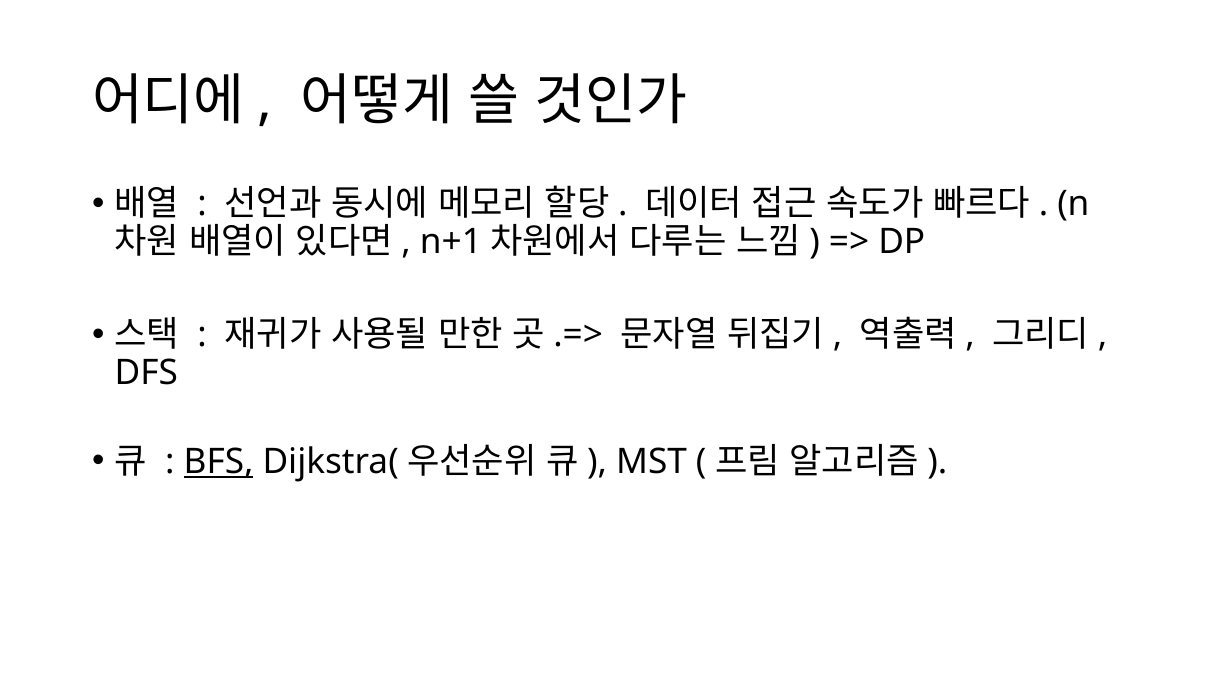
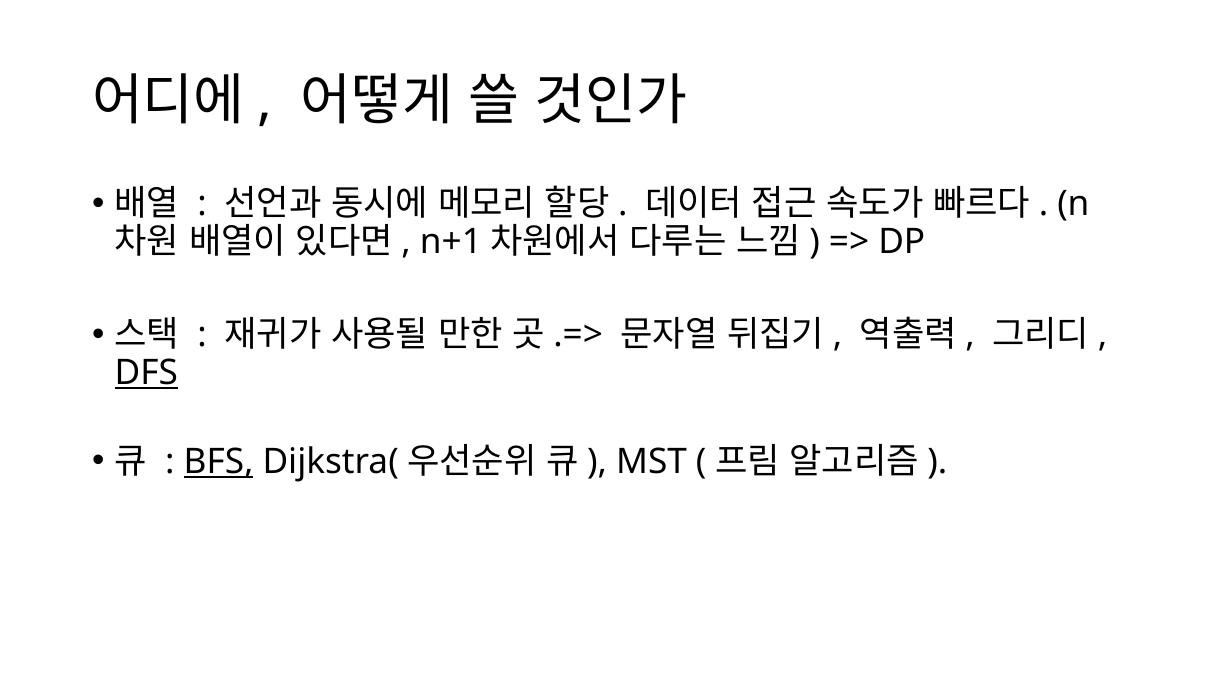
DFS underline: none -> present
